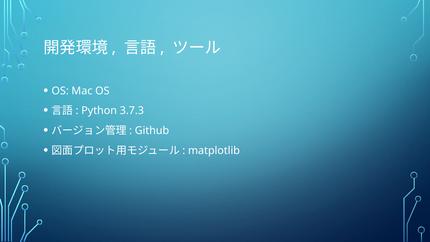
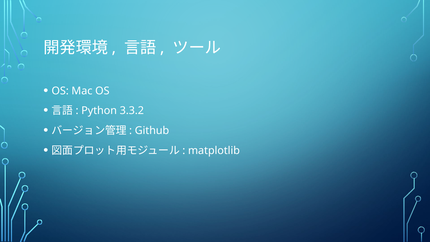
3.7.3: 3.7.3 -> 3.3.2
